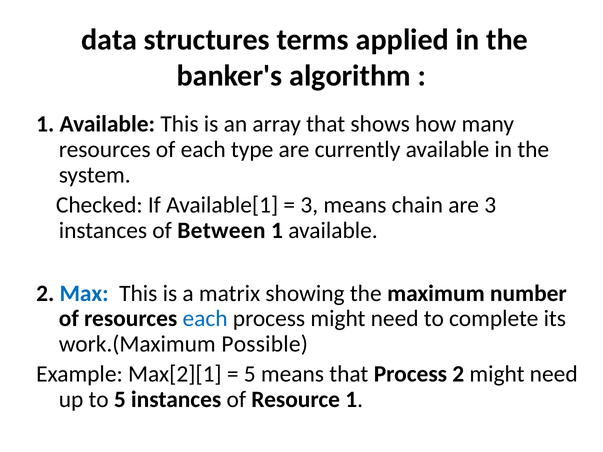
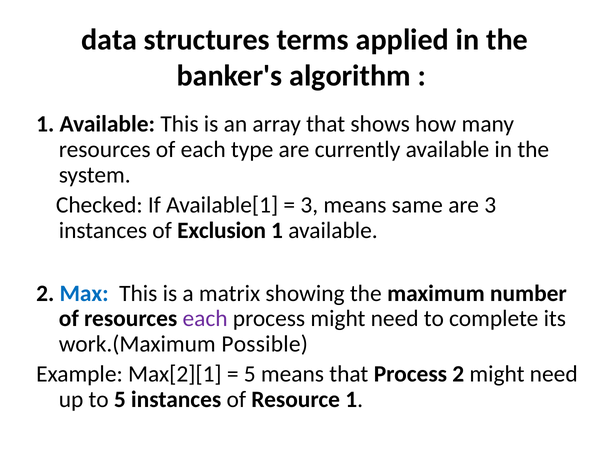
chain: chain -> same
Between: Between -> Exclusion
each at (205, 319) colour: blue -> purple
